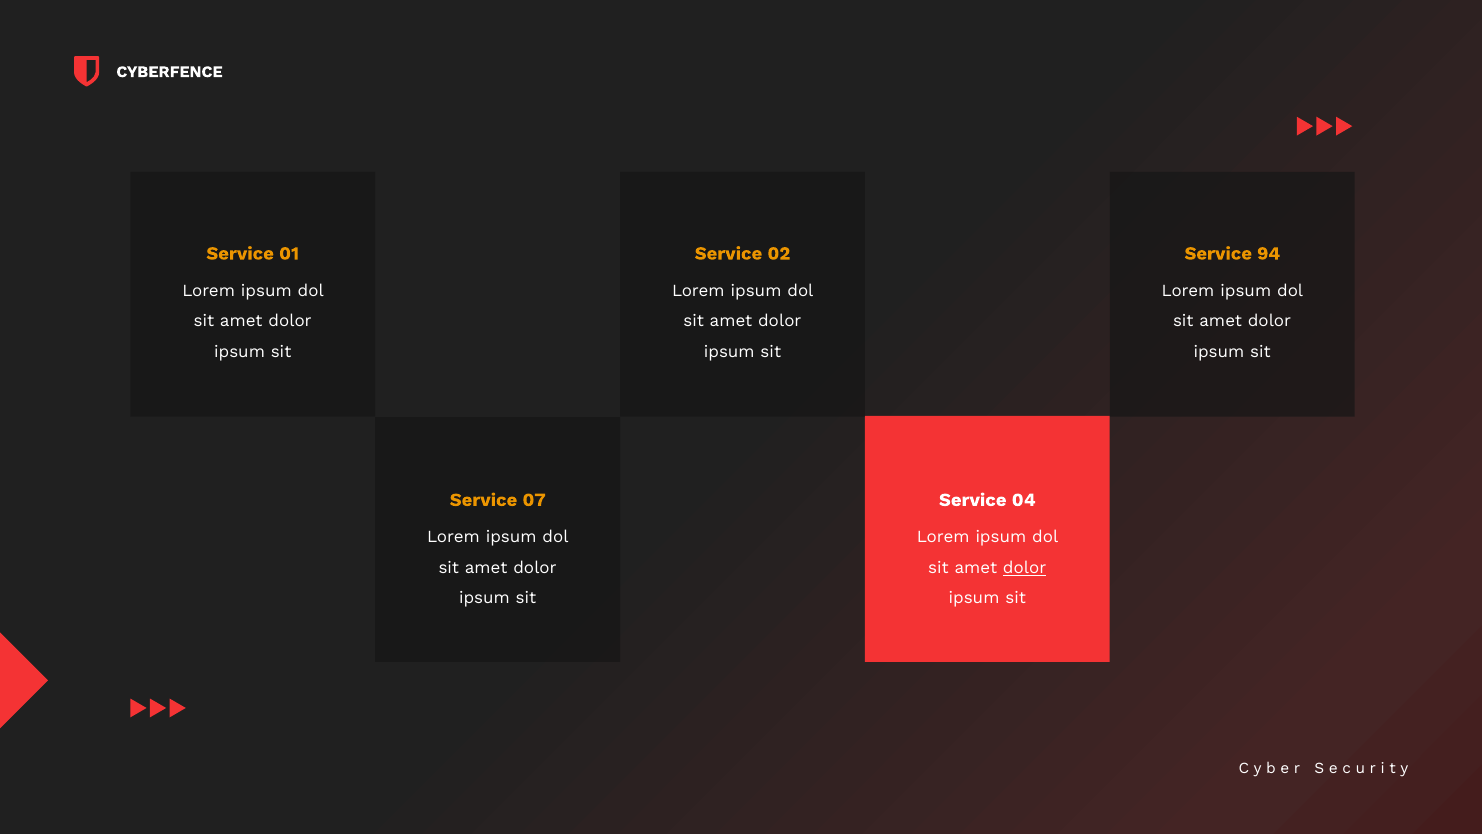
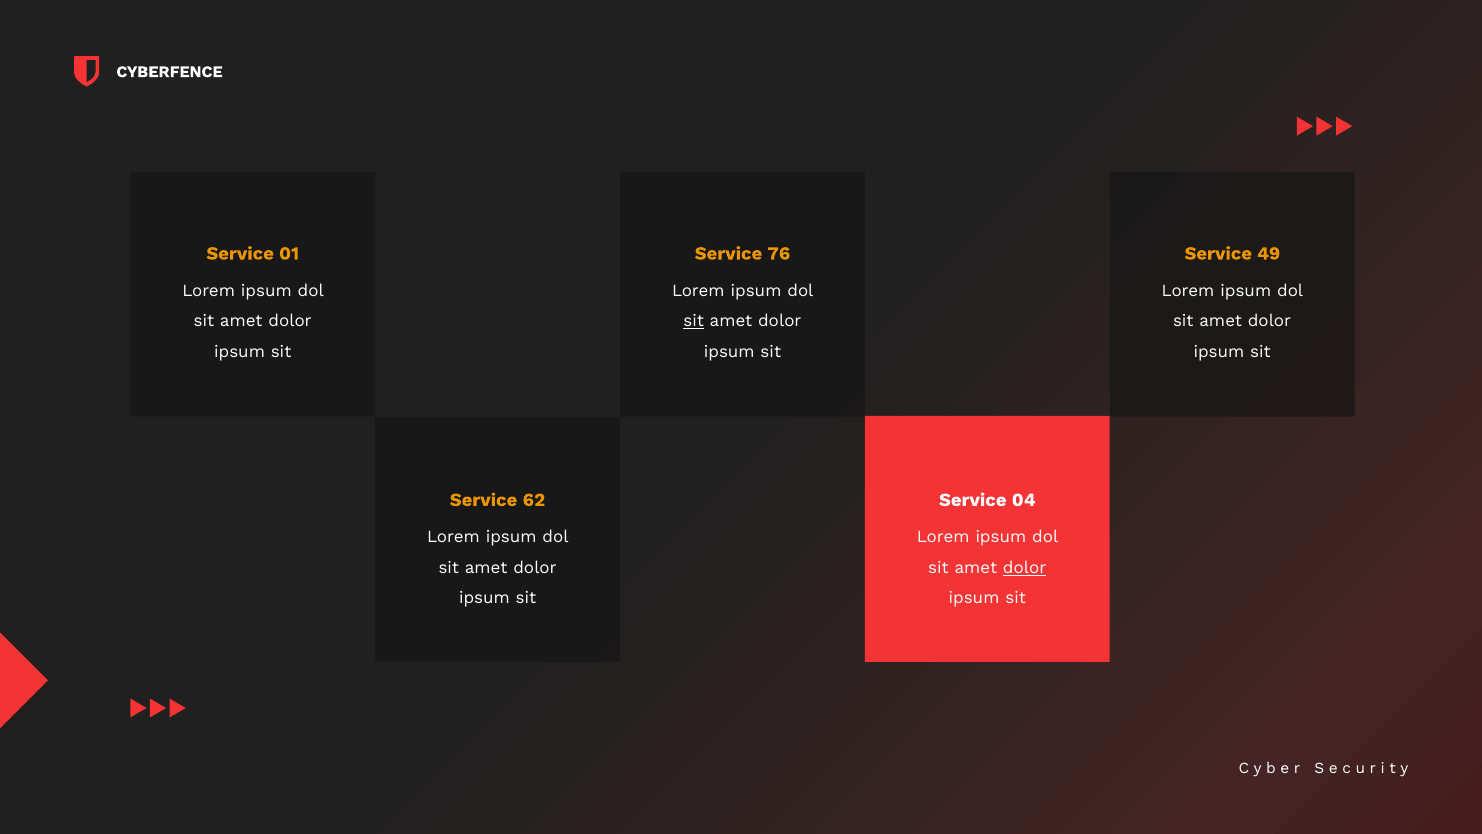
02: 02 -> 76
94: 94 -> 49
sit at (694, 321) underline: none -> present
07: 07 -> 62
